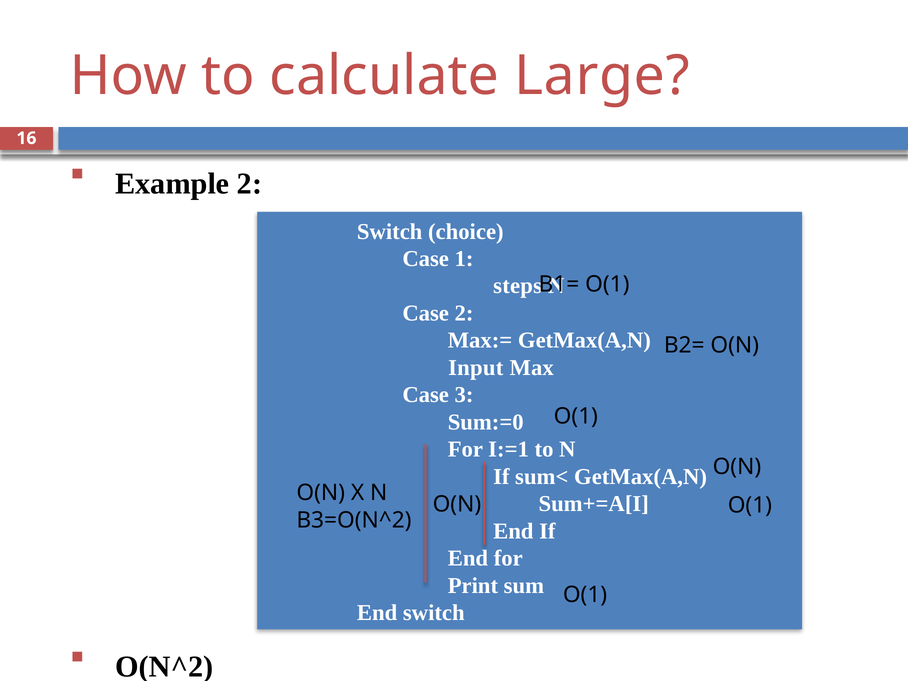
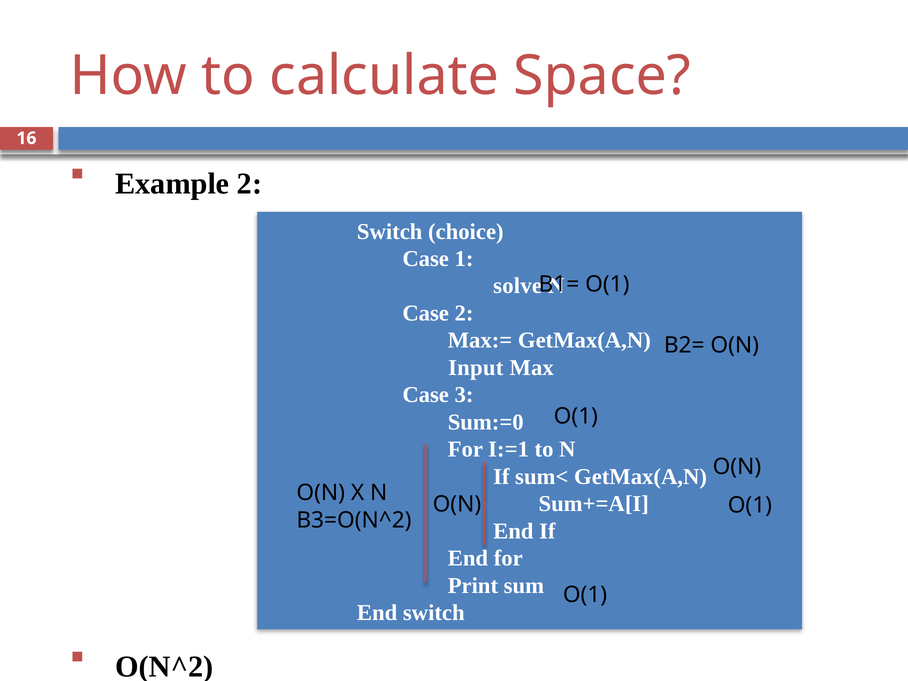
Large: Large -> Space
steps: steps -> solve
